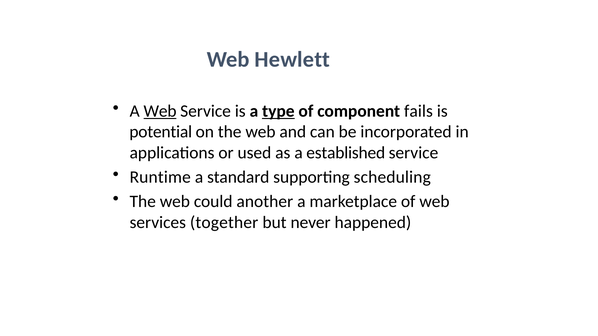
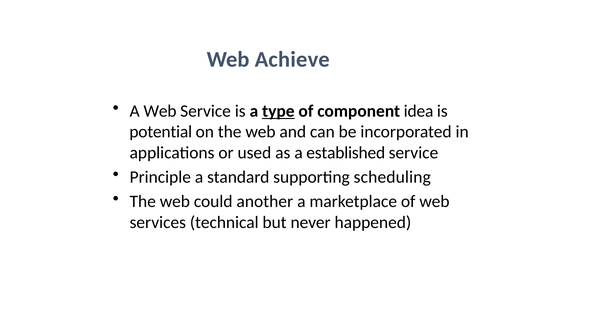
Hewlett: Hewlett -> Achieve
Web at (160, 111) underline: present -> none
fails: fails -> idea
Runtime: Runtime -> Principle
together: together -> technical
